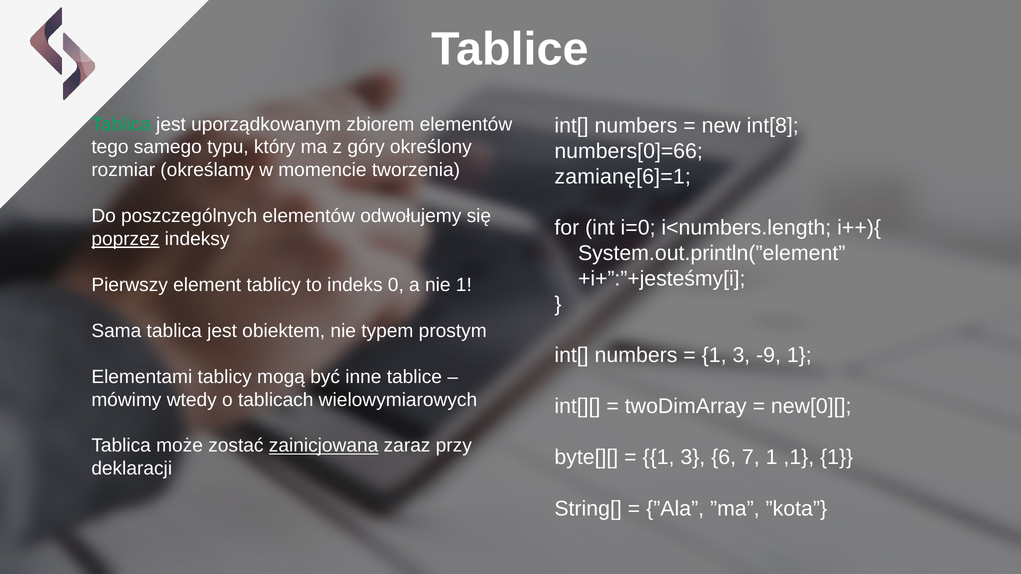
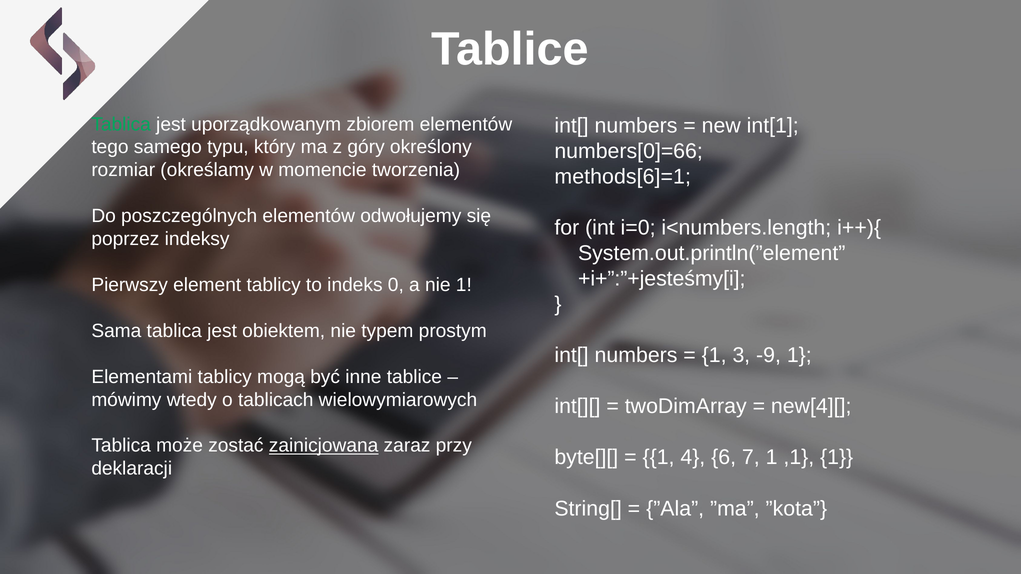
int[8: int[8 -> int[1
zamianę[6]=1: zamianę[6]=1 -> methods[6]=1
poprzez underline: present -> none
new[0][: new[0][ -> new[4][
3 at (693, 458): 3 -> 4
